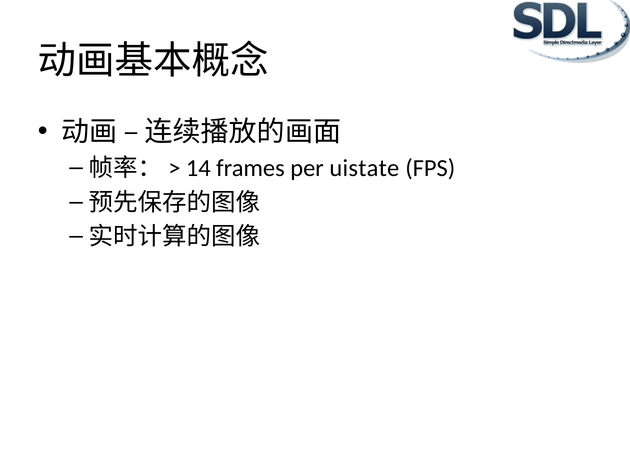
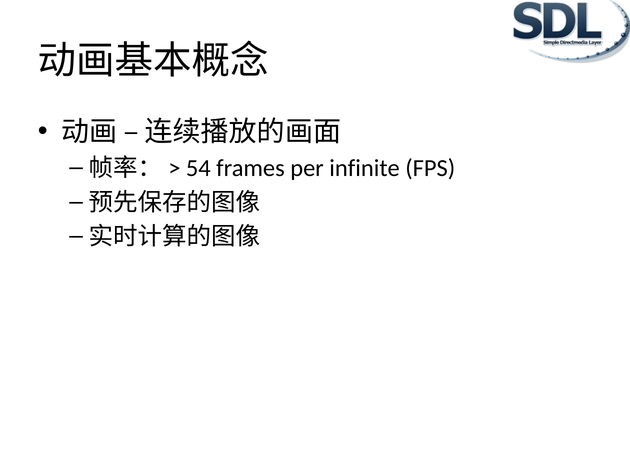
14: 14 -> 54
uistate: uistate -> infinite
